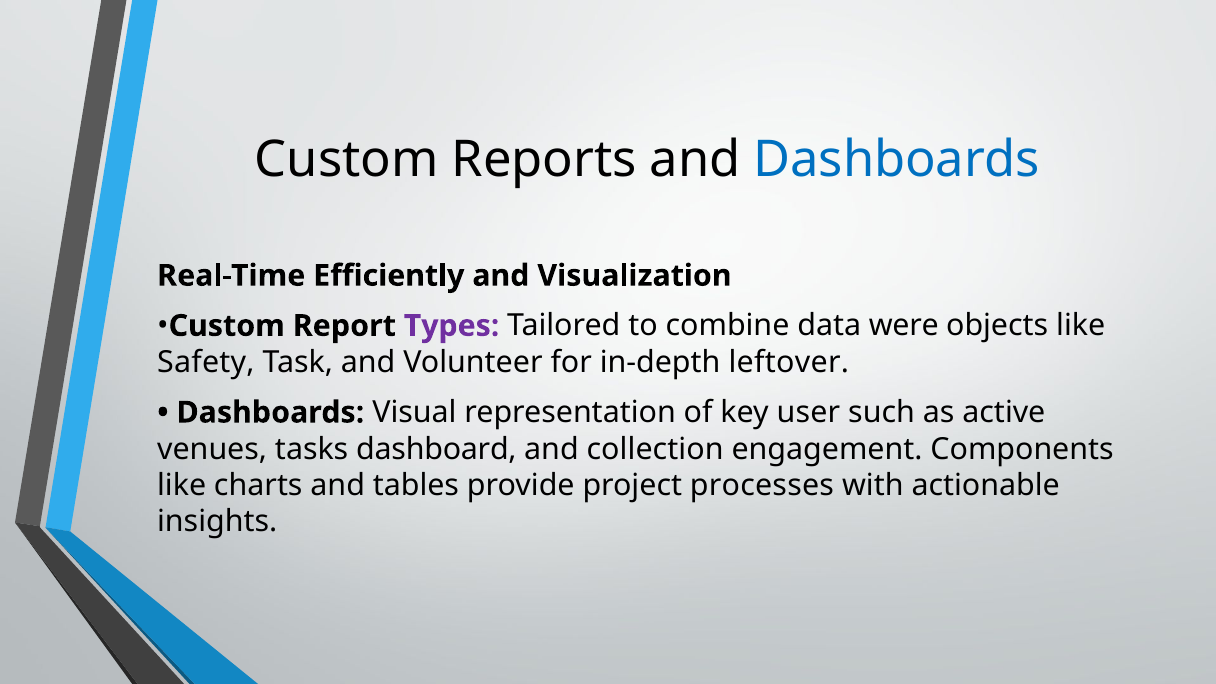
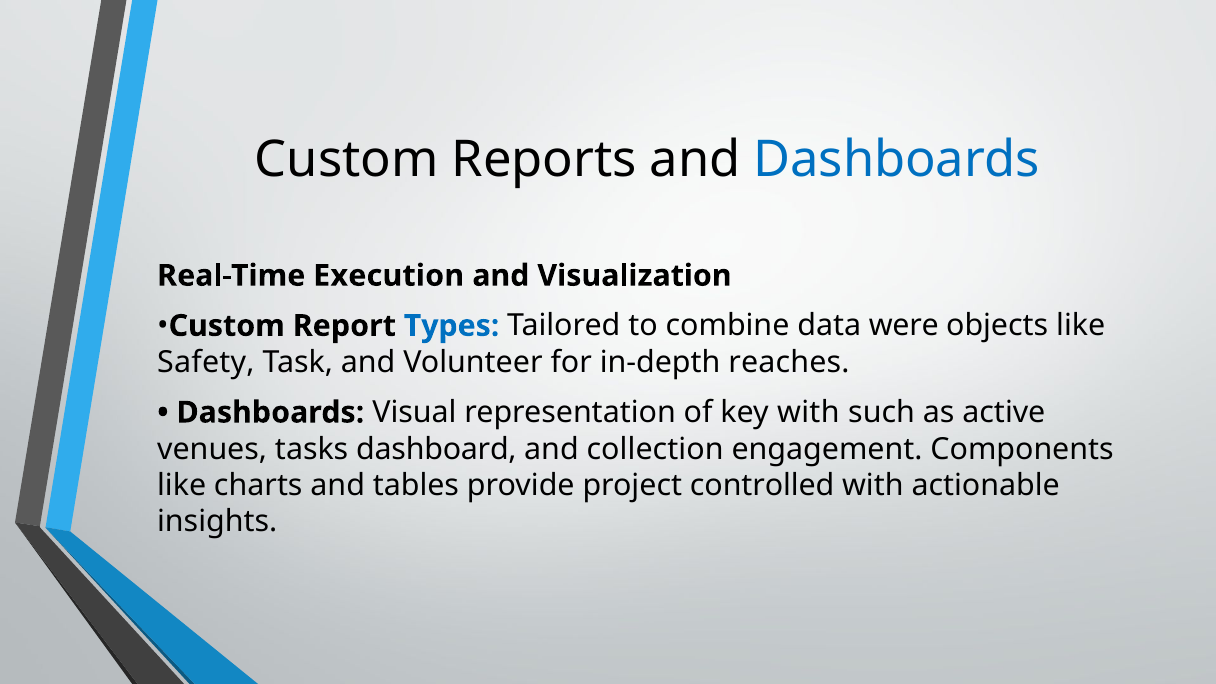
Efficiently: Efficiently -> Execution
Types colour: purple -> blue
leftover: leftover -> reaches
key user: user -> with
processes: processes -> controlled
